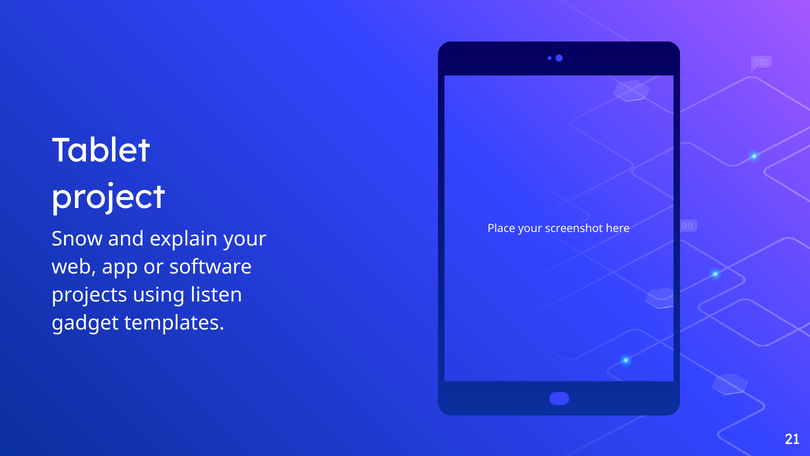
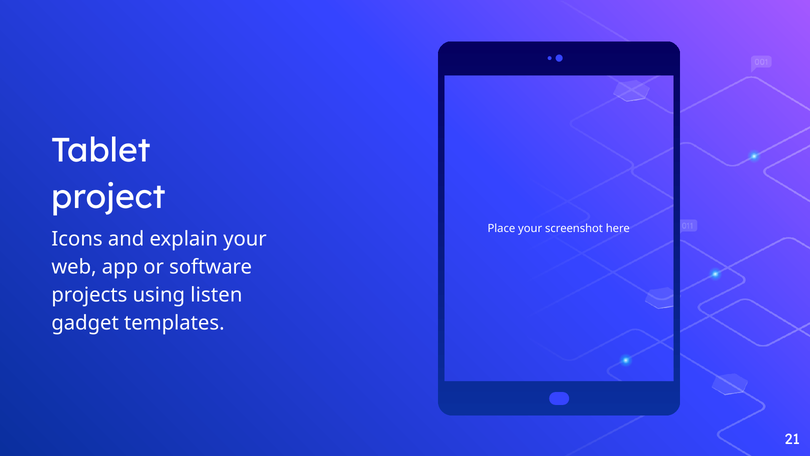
Snow: Snow -> Icons
